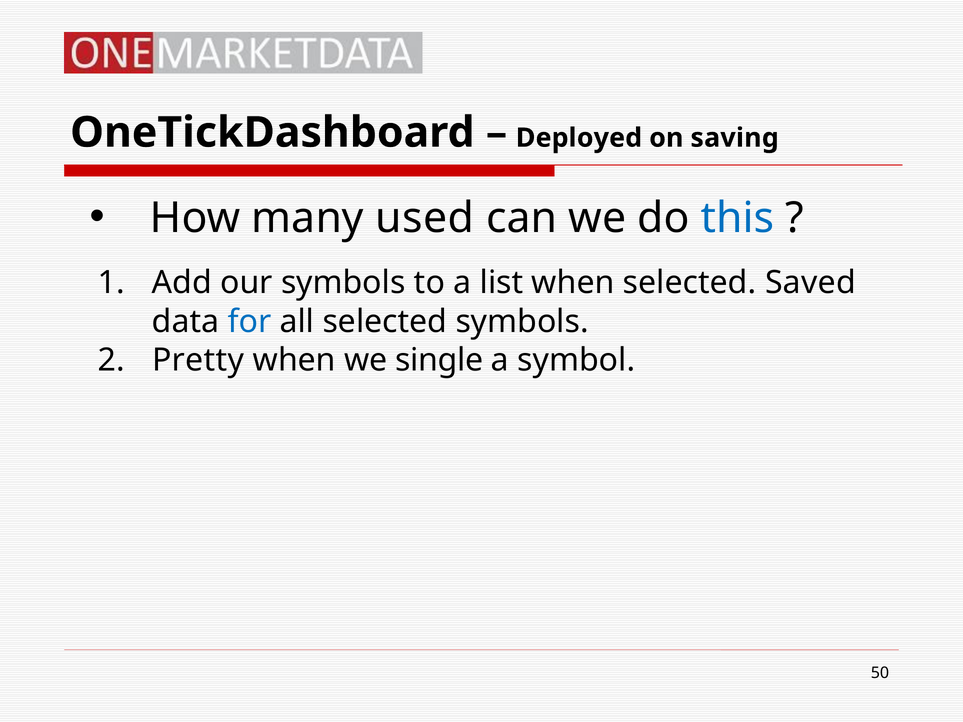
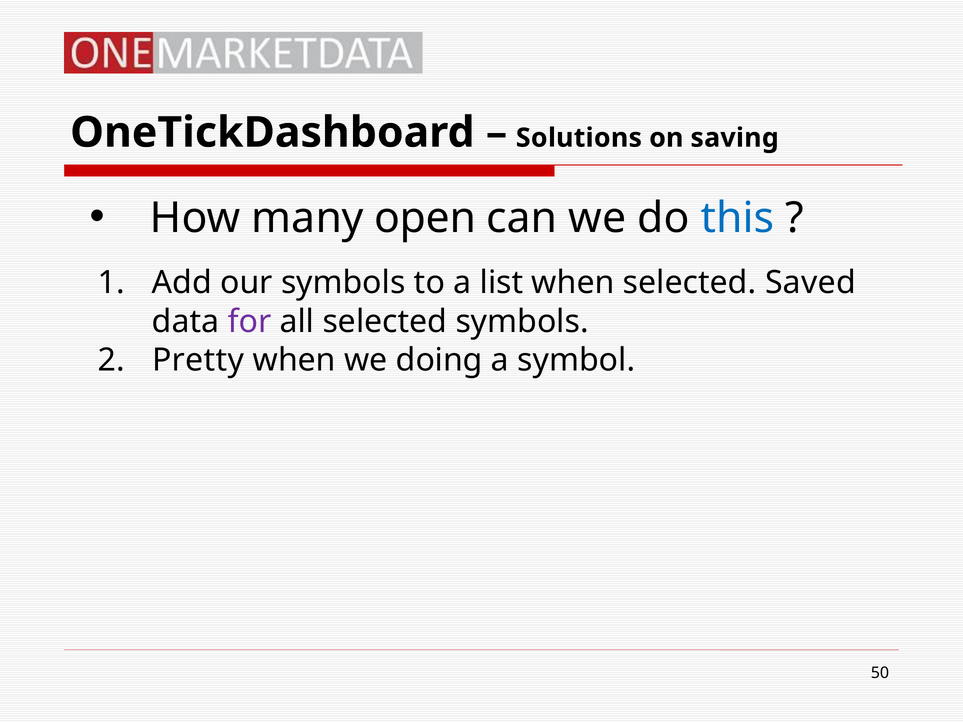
Deployed: Deployed -> Solutions
used: used -> open
for colour: blue -> purple
single: single -> doing
